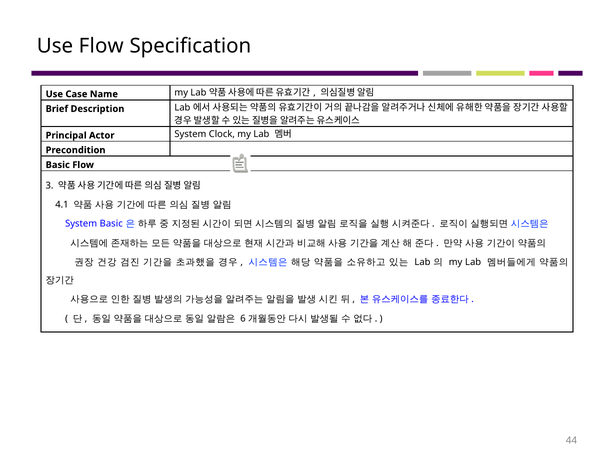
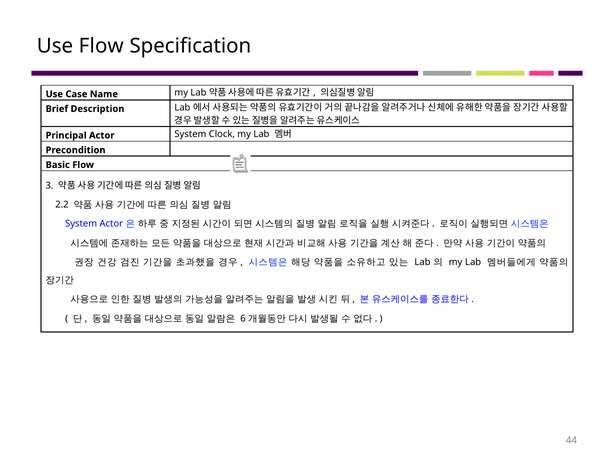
4.1: 4.1 -> 2.2
System Basic: Basic -> Actor
